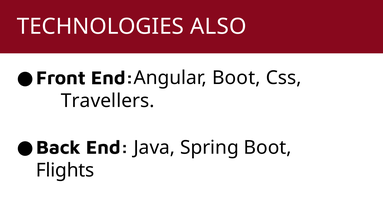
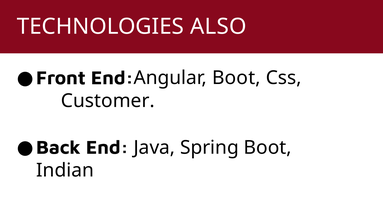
Travellers: Travellers -> Customer
Flights: Flights -> Indian
